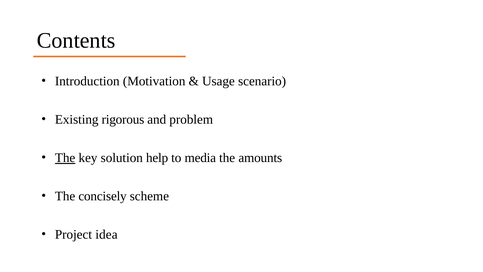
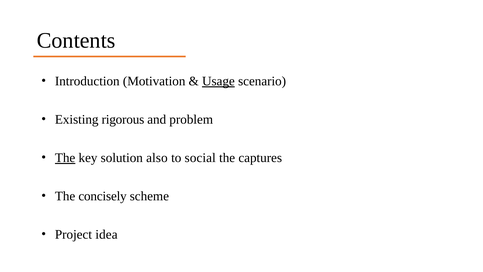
Usage underline: none -> present
help: help -> also
media: media -> social
amounts: amounts -> captures
